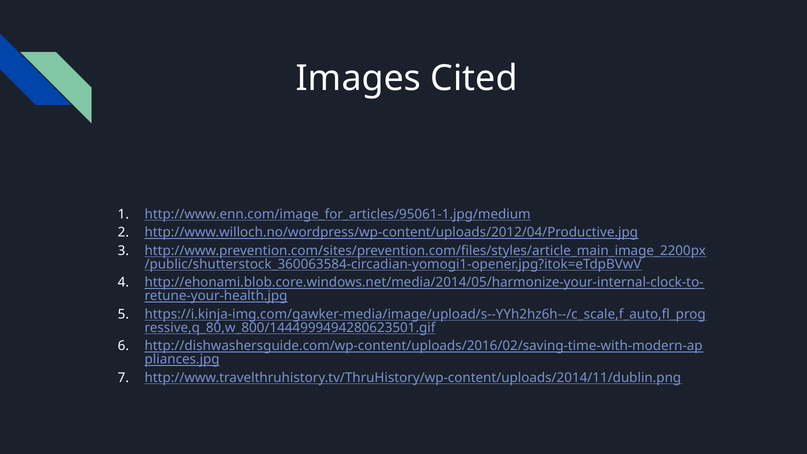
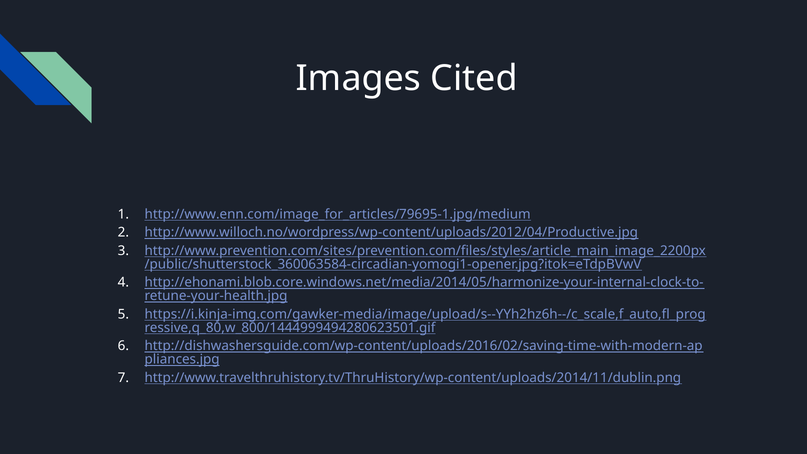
http://www.enn.com/image_for_articles/95061-1.jpg/medium: http://www.enn.com/image_for_articles/95061-1.jpg/medium -> http://www.enn.com/image_for_articles/79695-1.jpg/medium
